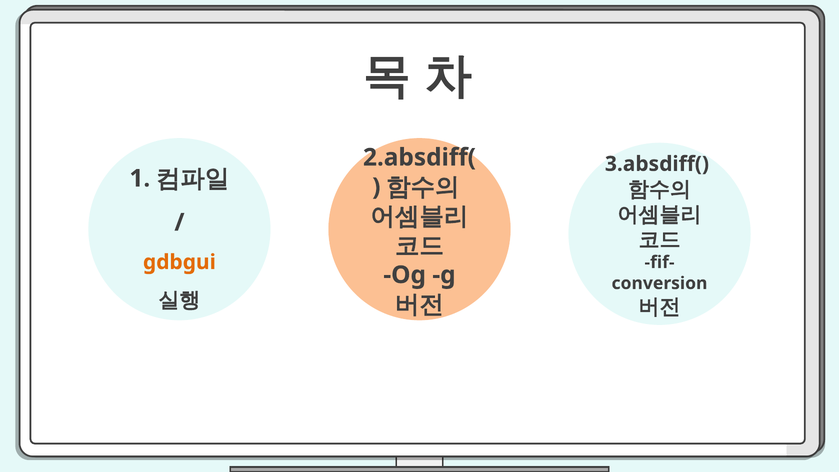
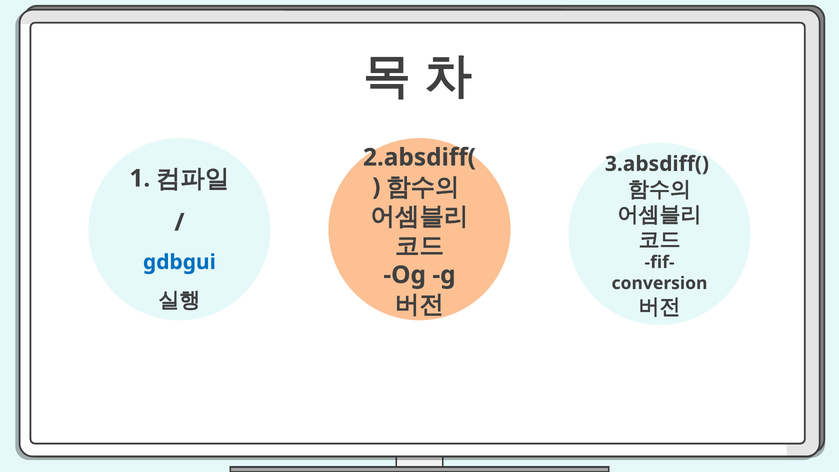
gdbgui colour: orange -> blue
